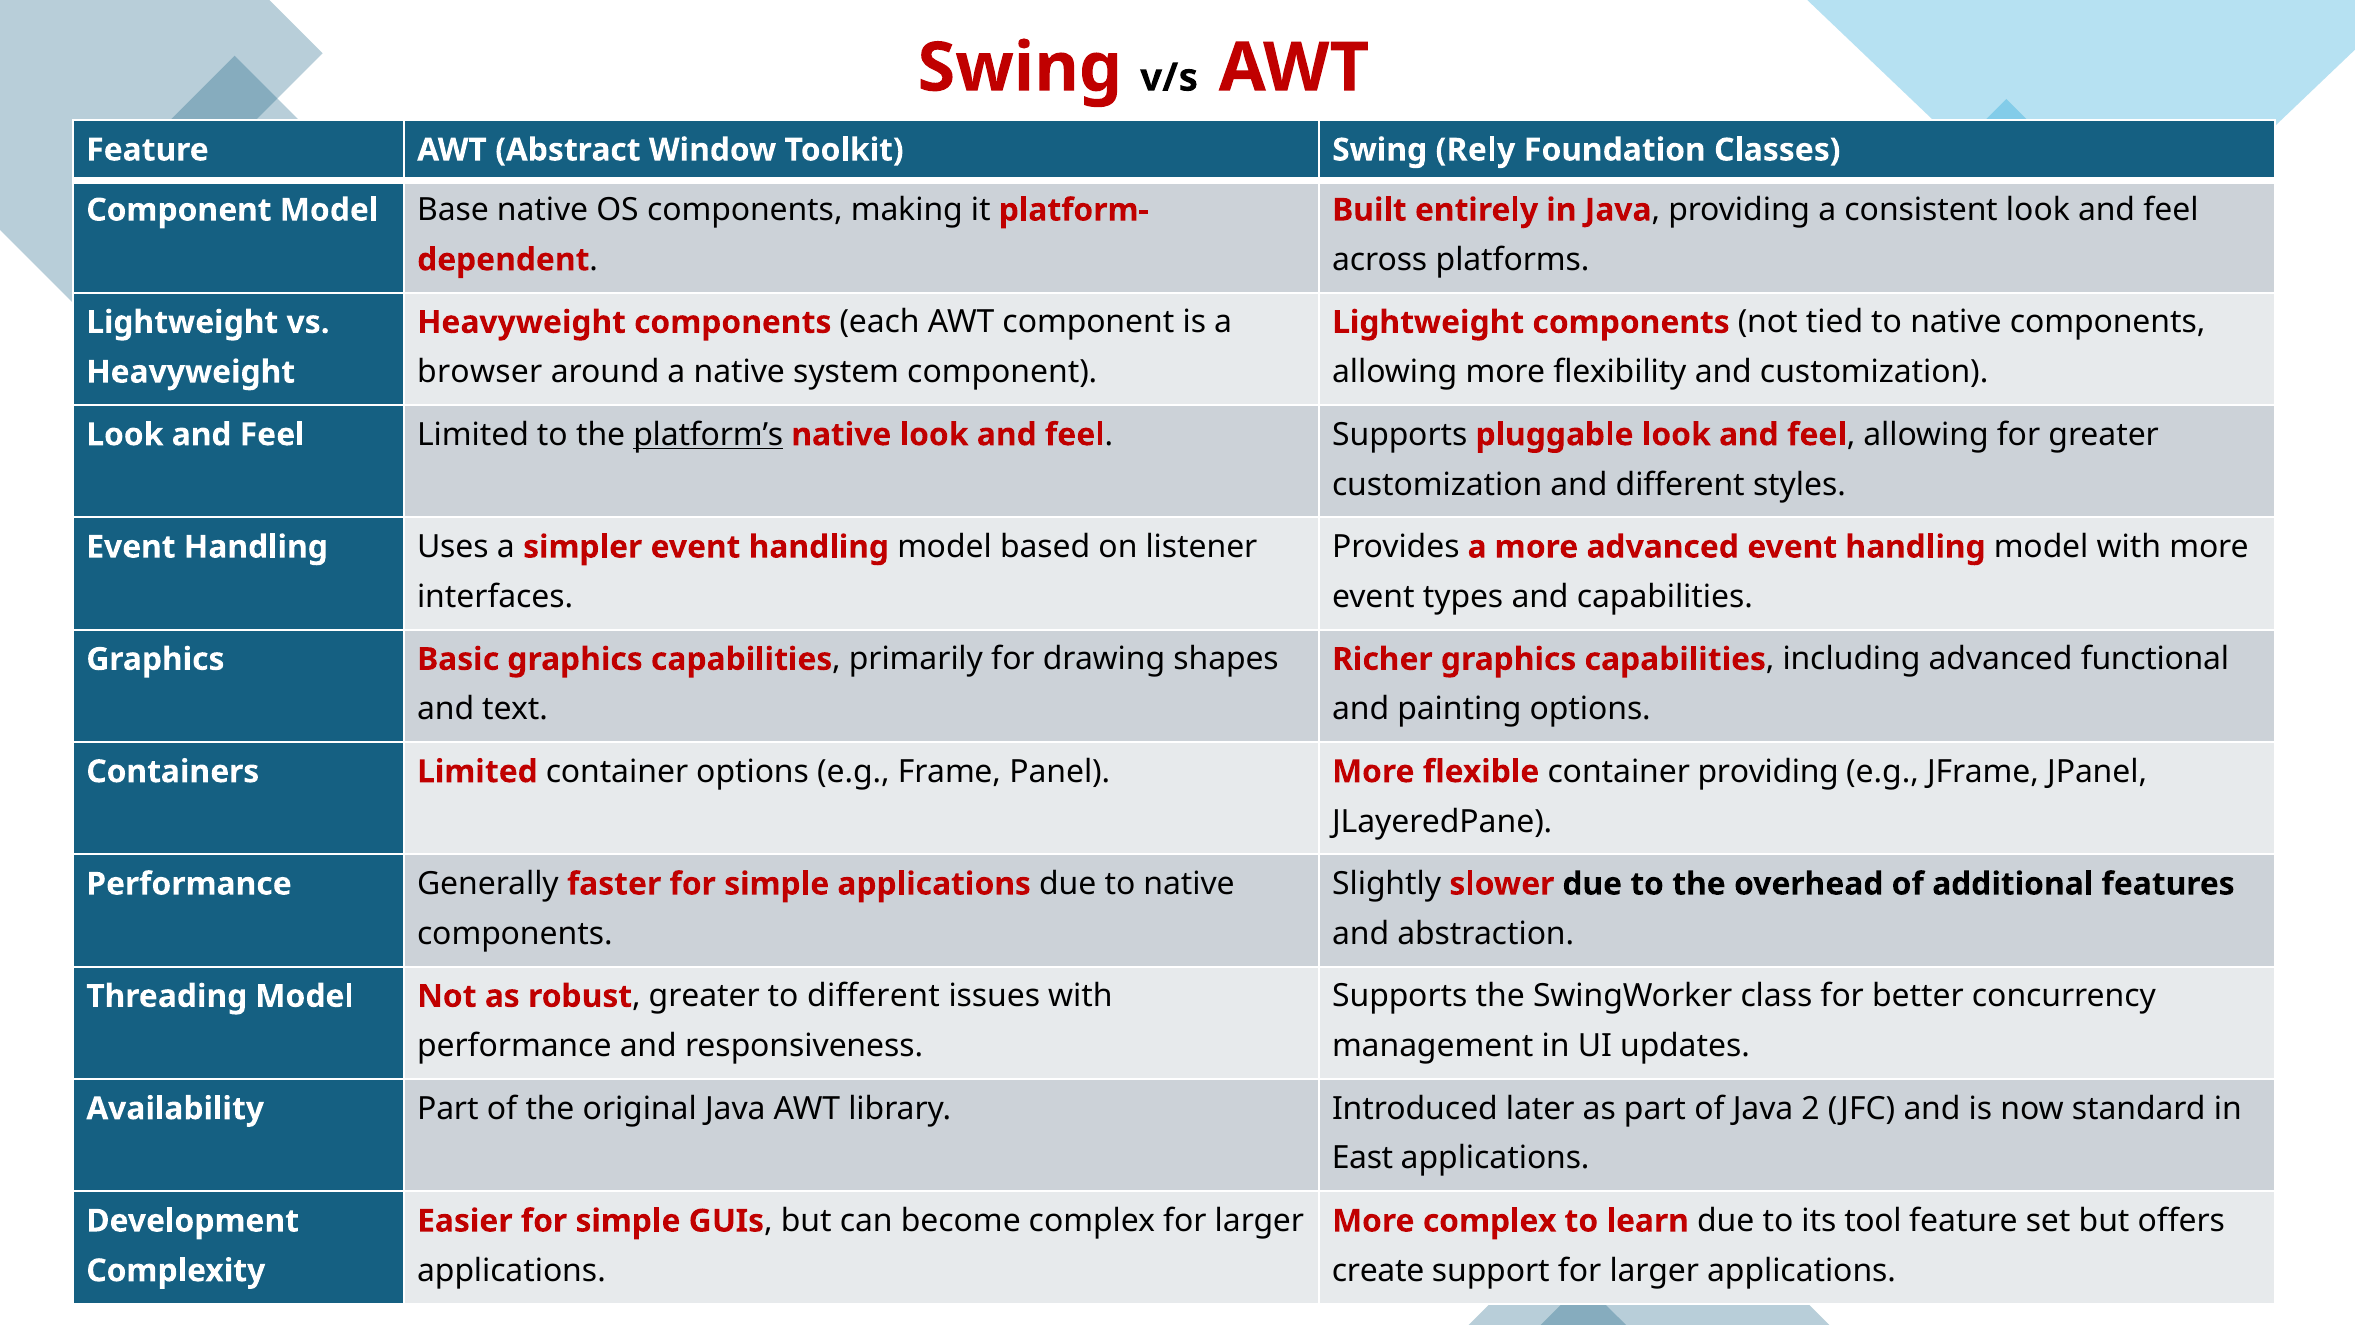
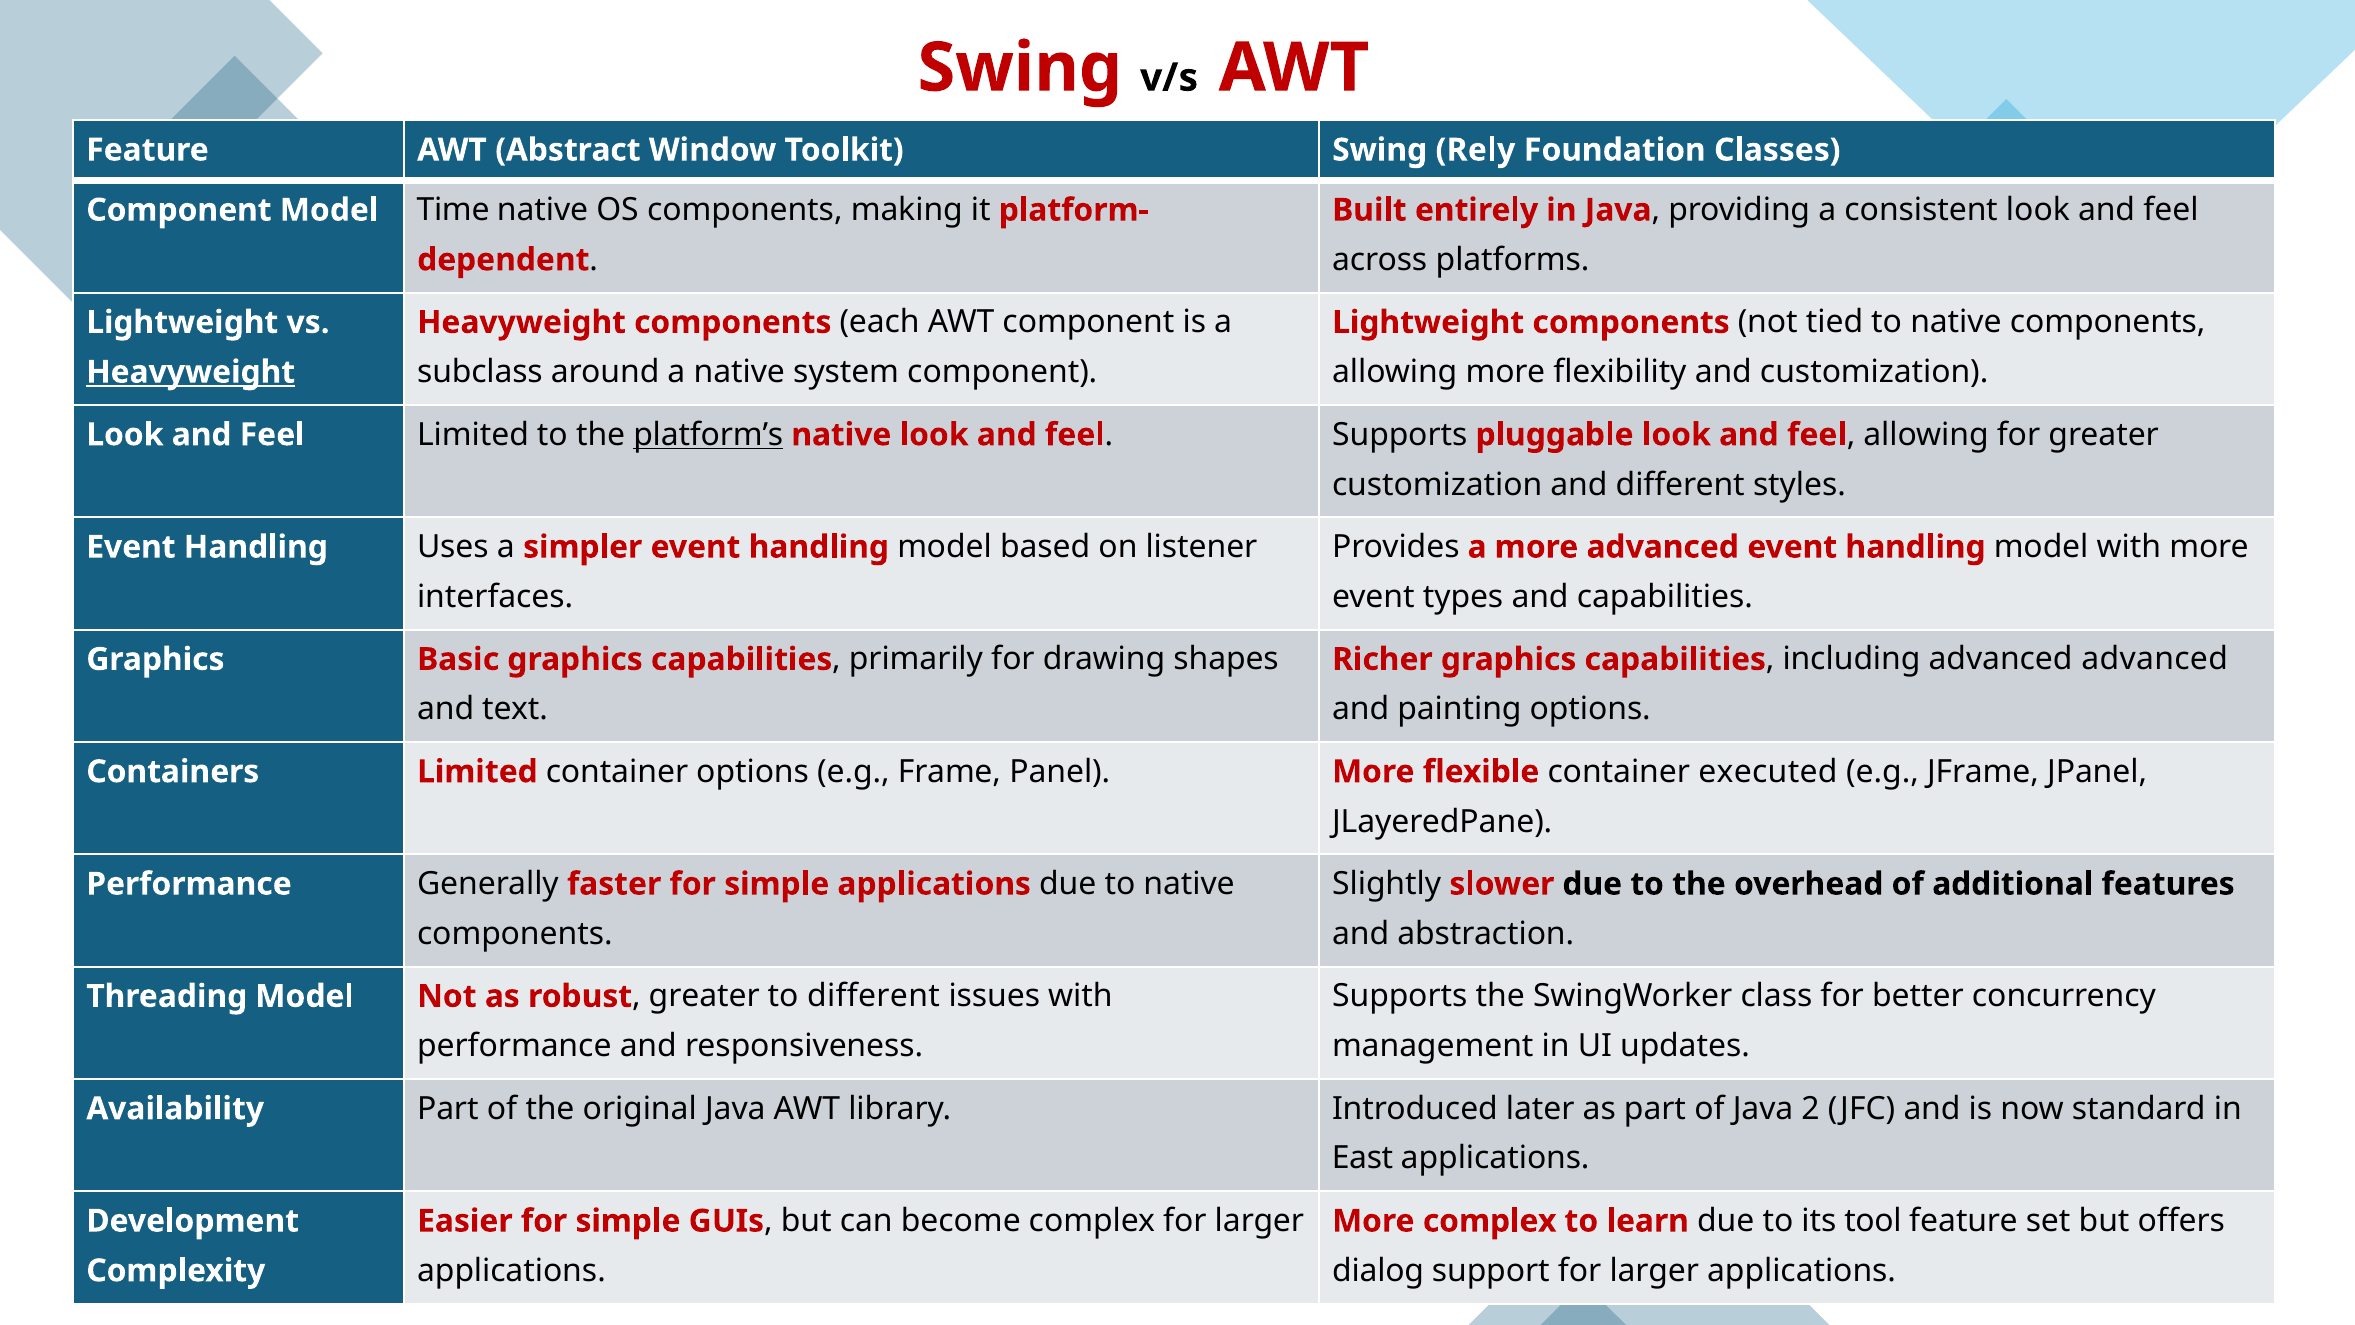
Base: Base -> Time
browser: browser -> subclass
Heavyweight at (191, 372) underline: none -> present
advanced functional: functional -> advanced
container providing: providing -> executed
create: create -> dialog
